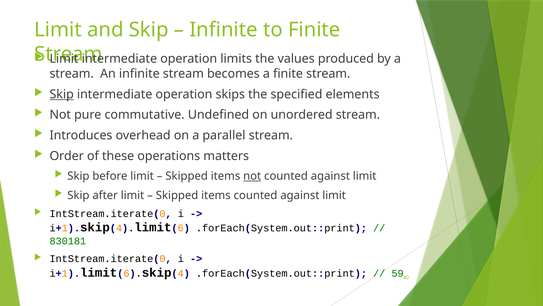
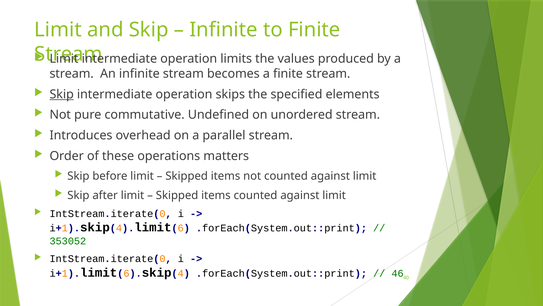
not at (252, 176) underline: present -> none
830181: 830181 -> 353052
59: 59 -> 46
